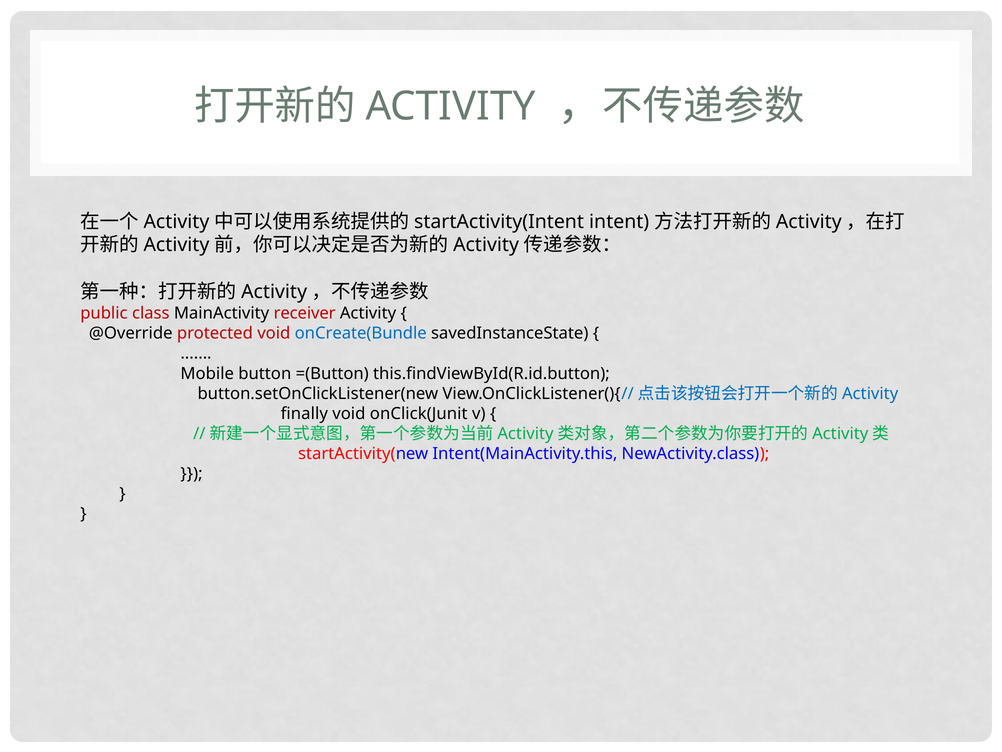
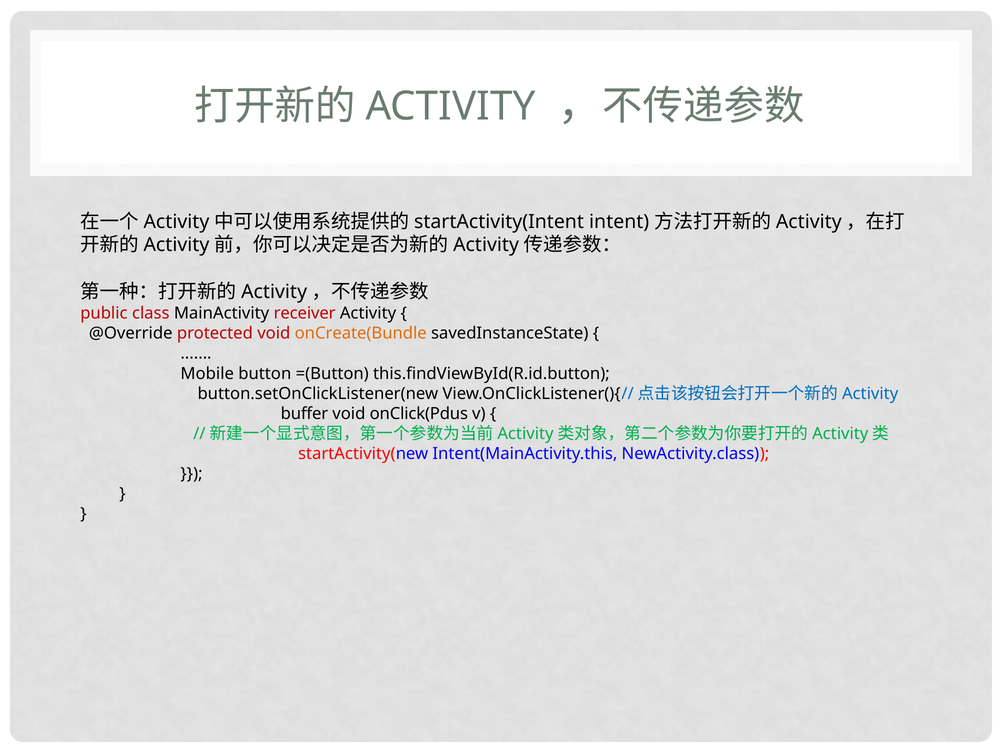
onCreate(Bundle colour: blue -> orange
finally: finally -> buffer
onClick(Junit: onClick(Junit -> onClick(Pdus
